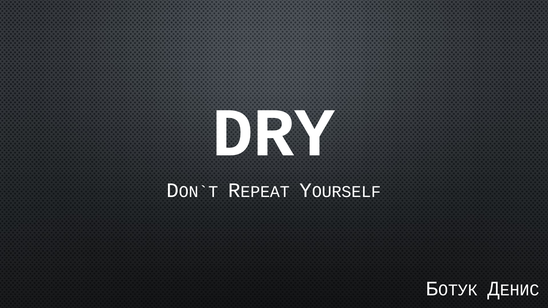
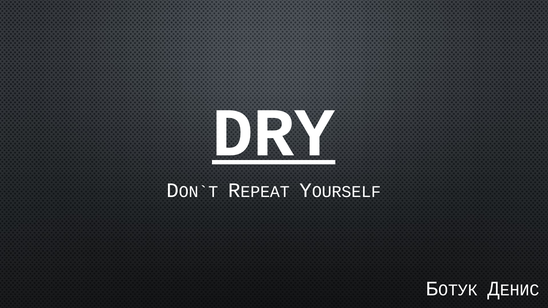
DRY underline: none -> present
